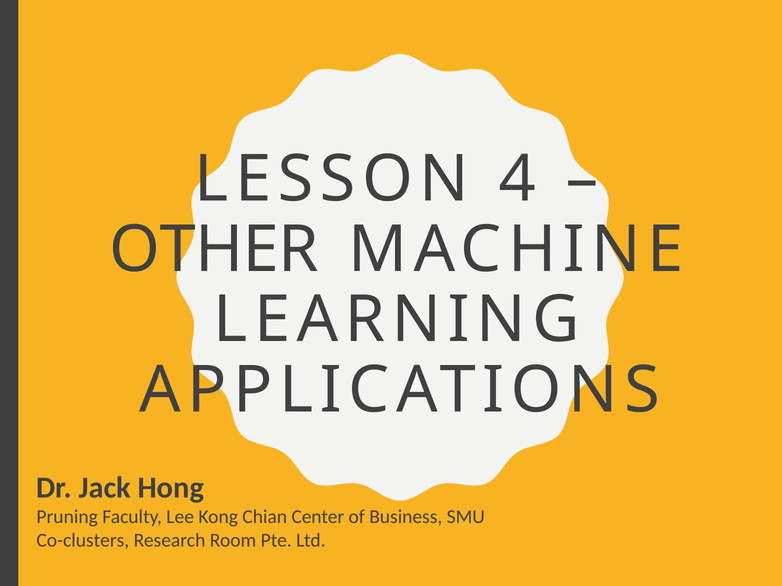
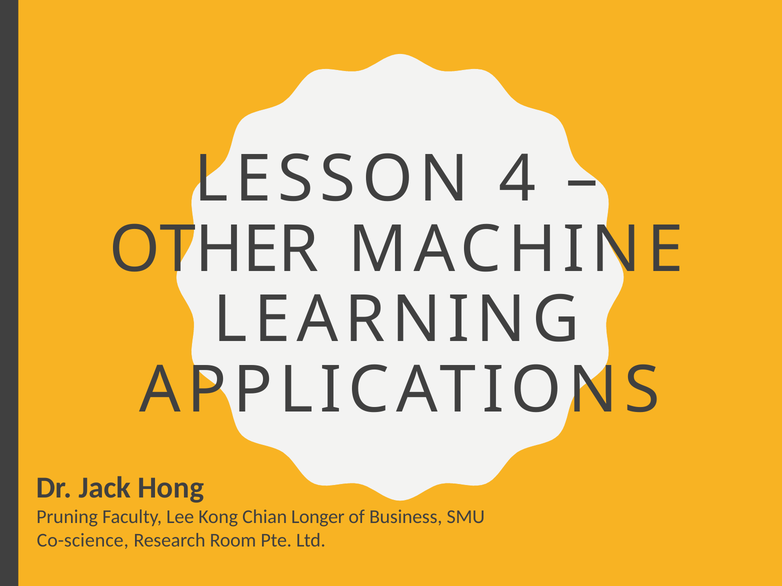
Center: Center -> Longer
Co-clusters: Co-clusters -> Co-science
